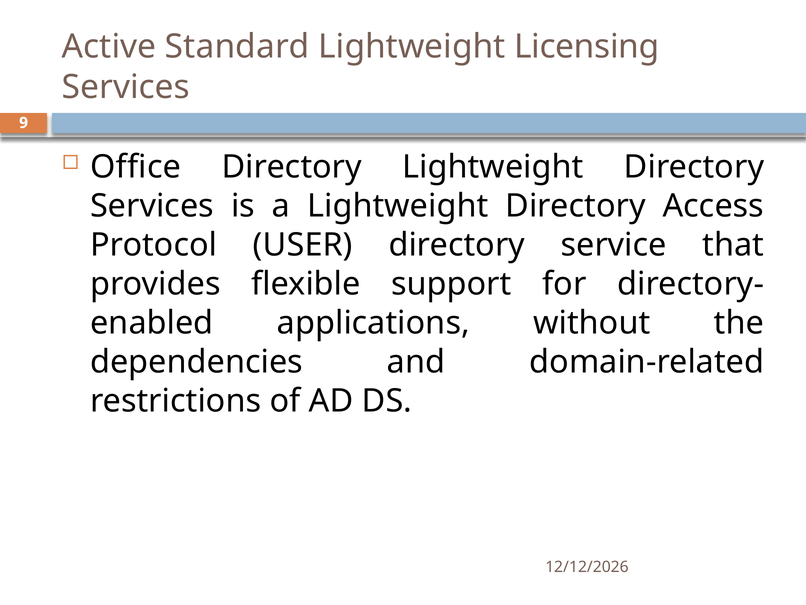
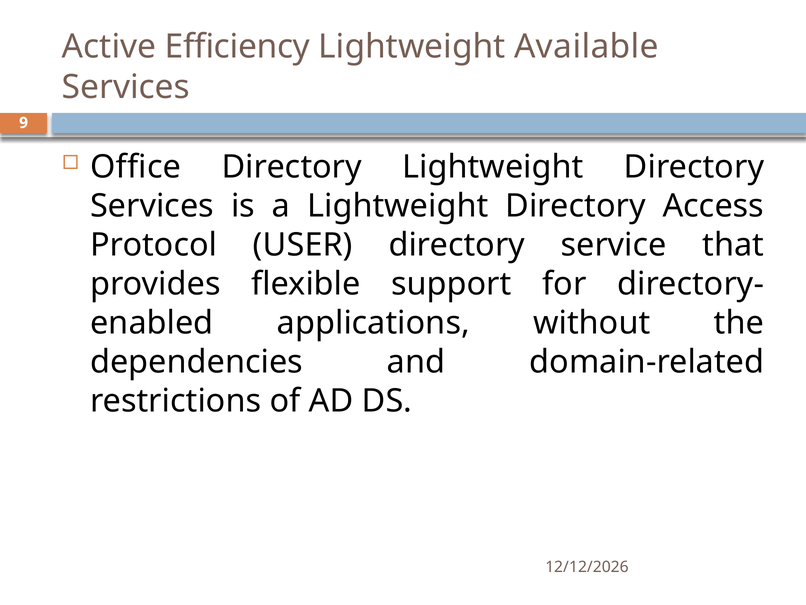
Standard: Standard -> Efficiency
Licensing: Licensing -> Available
